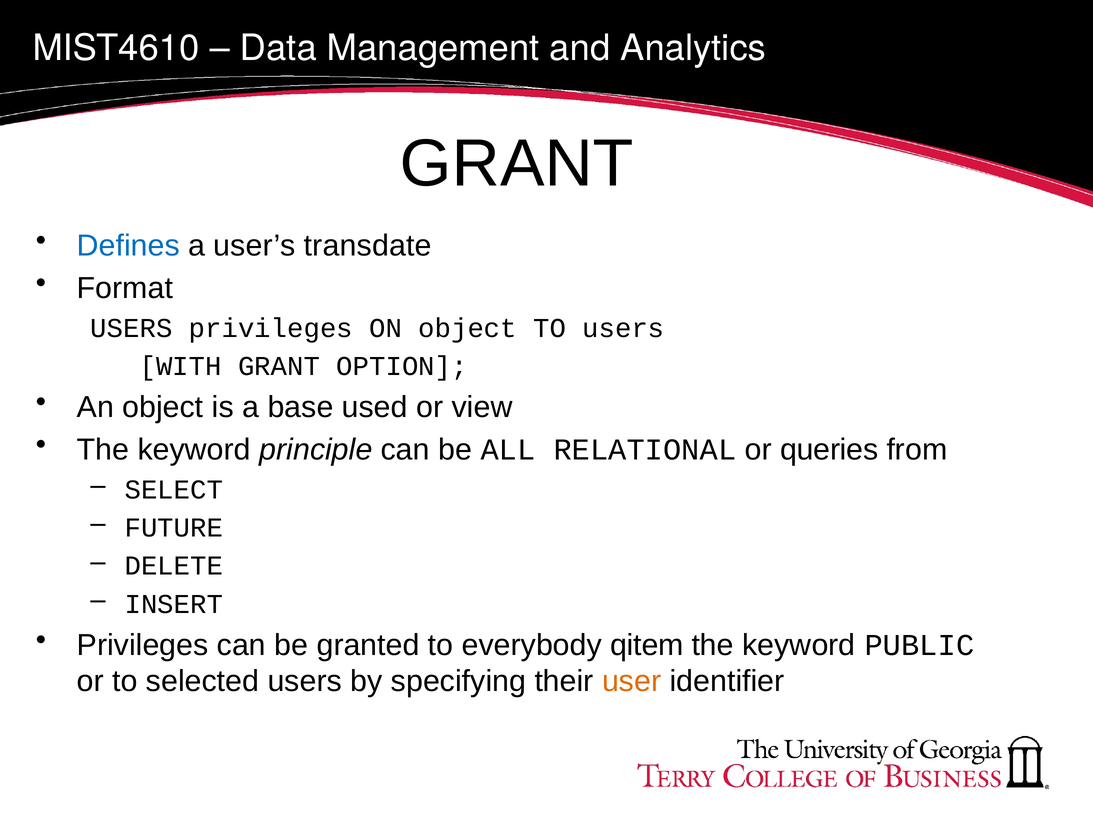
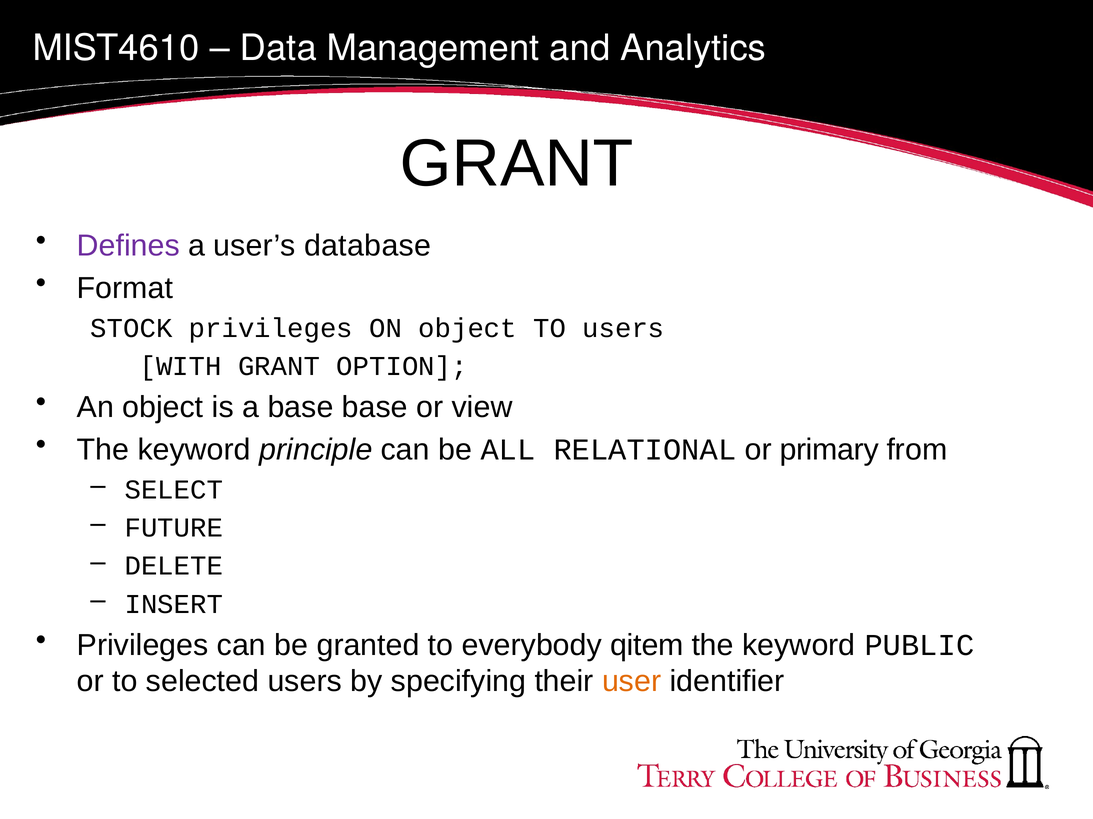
Defines colour: blue -> purple
transdate: transdate -> database
USERS at (131, 328): USERS -> STOCK
base used: used -> base
queries: queries -> primary
